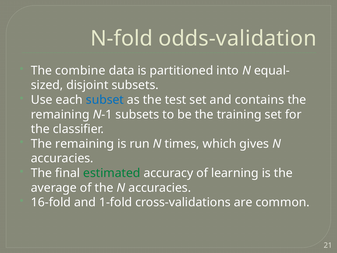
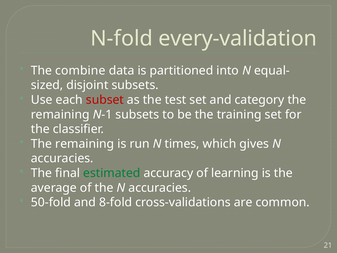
odds-validation: odds-validation -> every-validation
subset colour: blue -> red
contains: contains -> category
16-fold: 16-fold -> 50-fold
1-fold: 1-fold -> 8-fold
